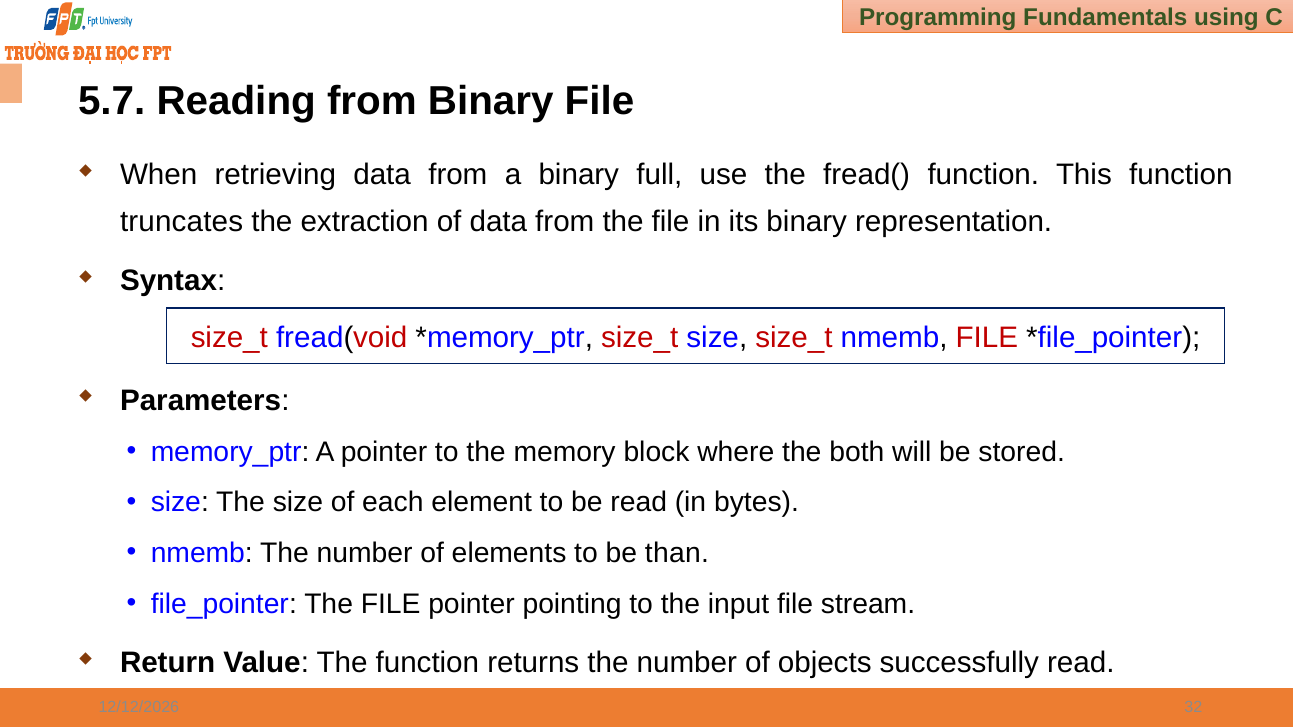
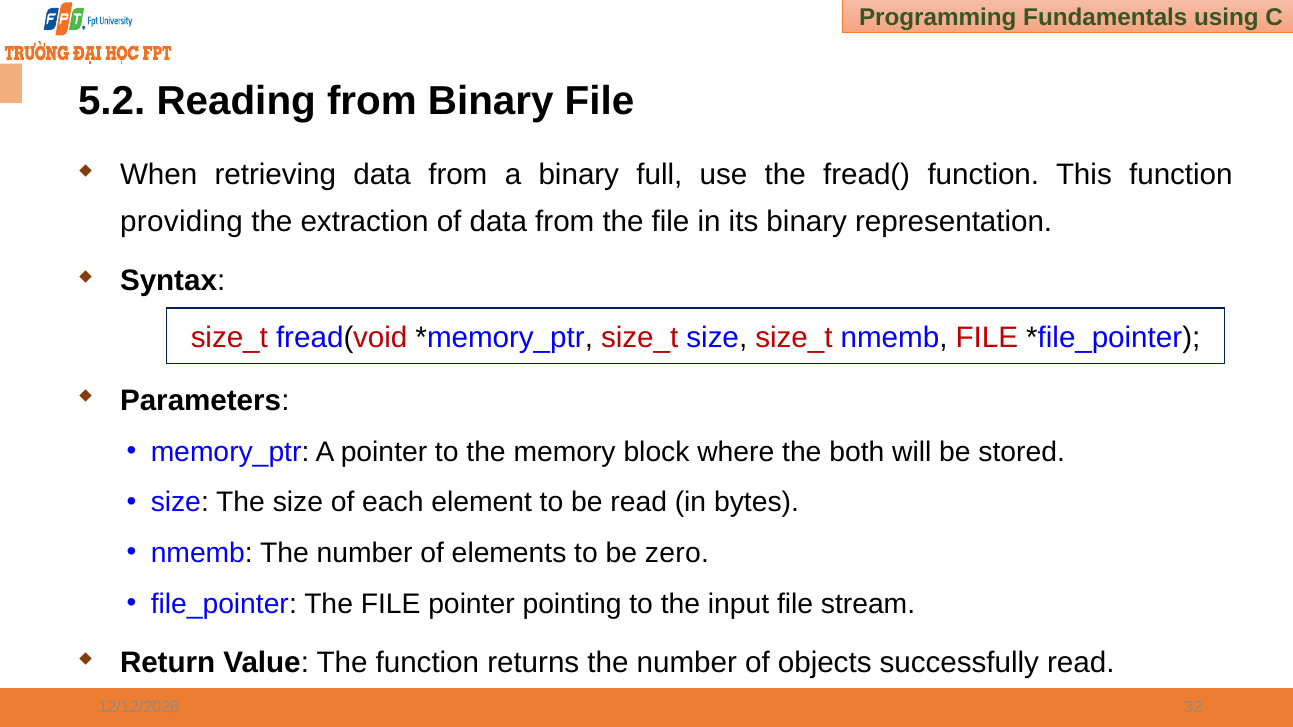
5.7: 5.7 -> 5.2
truncates: truncates -> providing
than: than -> zero
